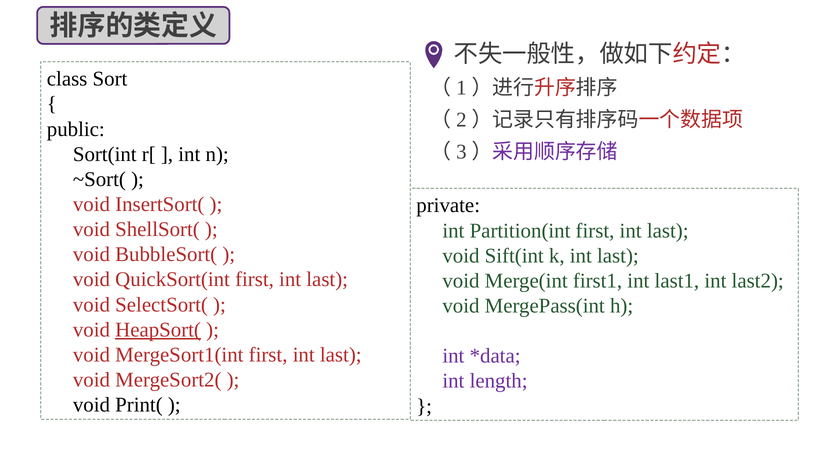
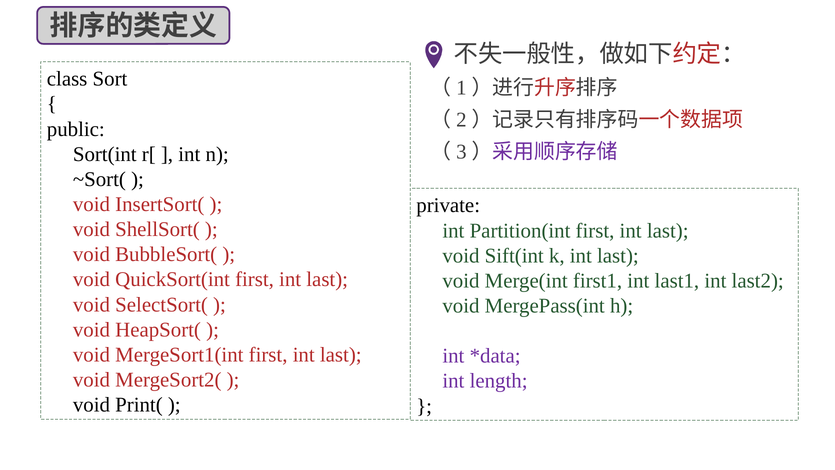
HeapSort( underline: present -> none
